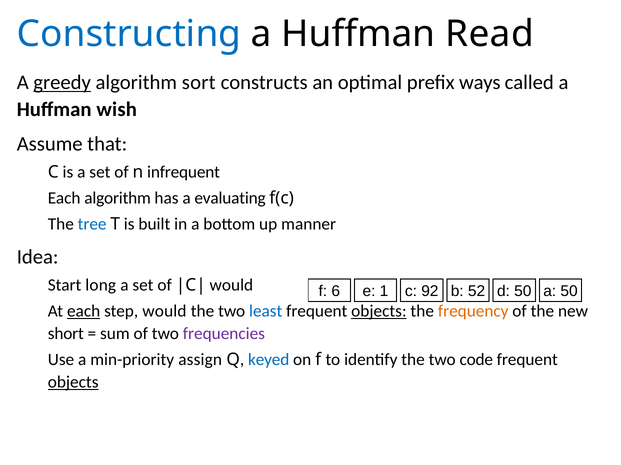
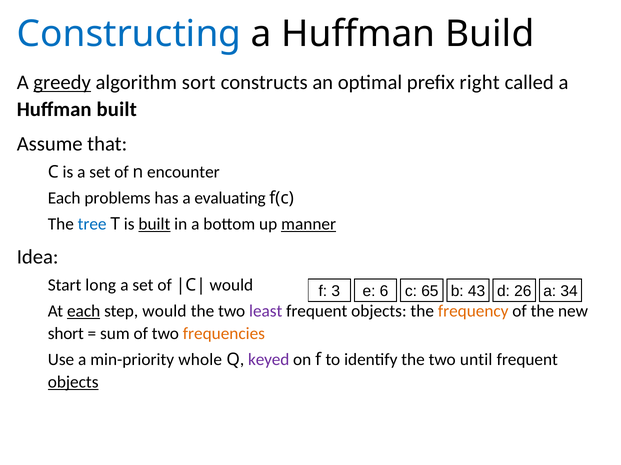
Read: Read -> Build
ways: ways -> right
Huffman wish: wish -> built
infrequent: infrequent -> encounter
Each algorithm: algorithm -> problems
built at (154, 225) underline: none -> present
manner underline: none -> present
6: 6 -> 3
1: 1 -> 6
92: 92 -> 65
52: 52 -> 43
d 50: 50 -> 26
a 50: 50 -> 34
least colour: blue -> purple
objects at (379, 312) underline: present -> none
frequencies colour: purple -> orange
assign: assign -> whole
keyed colour: blue -> purple
code: code -> until
